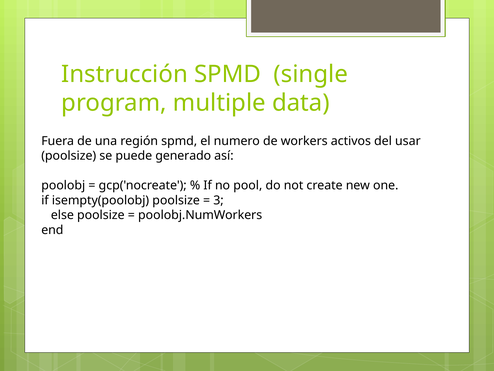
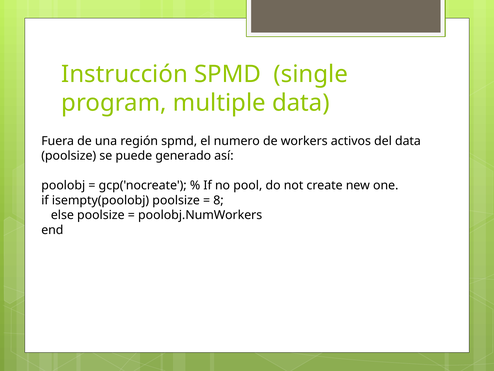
del usar: usar -> data
3: 3 -> 8
